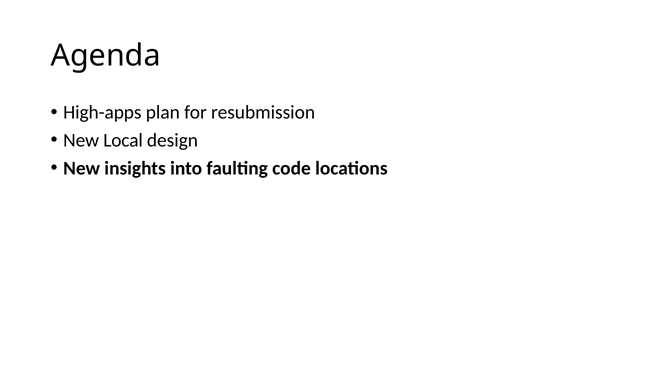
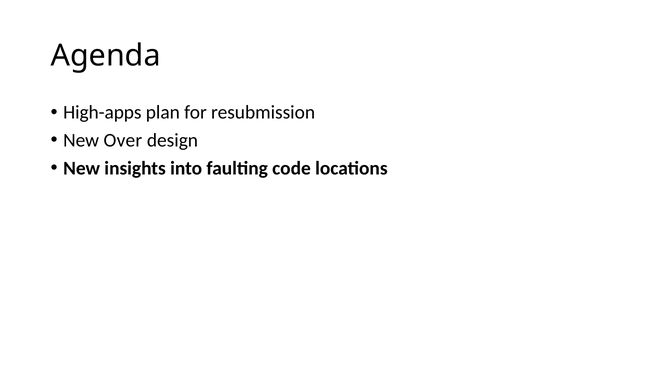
Local: Local -> Over
